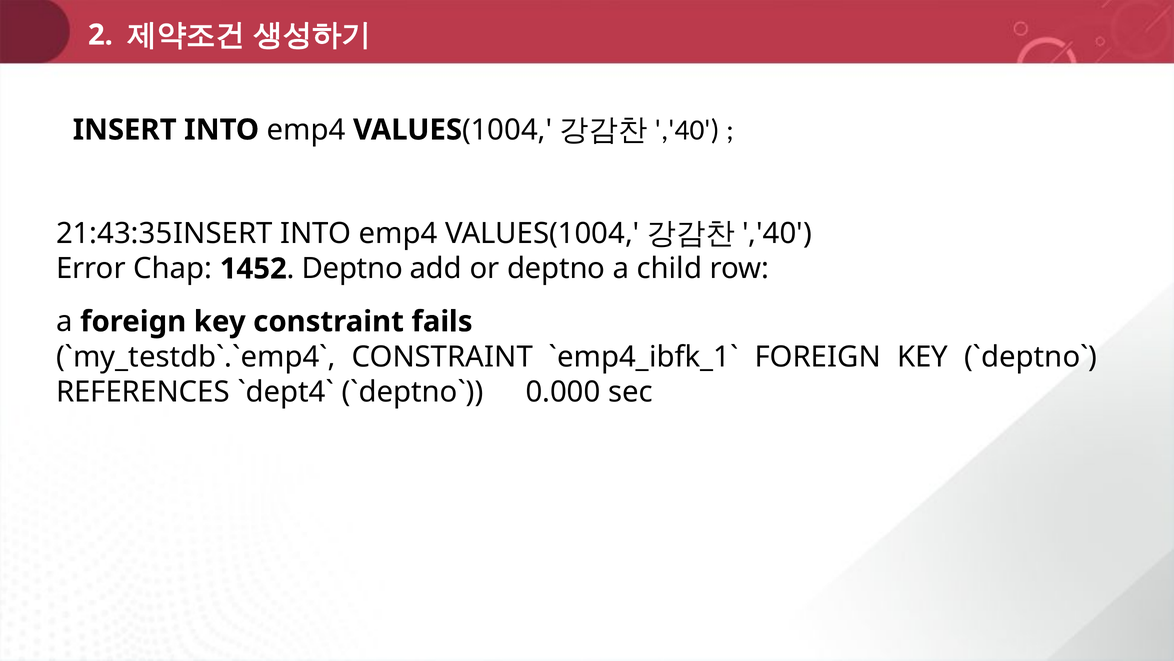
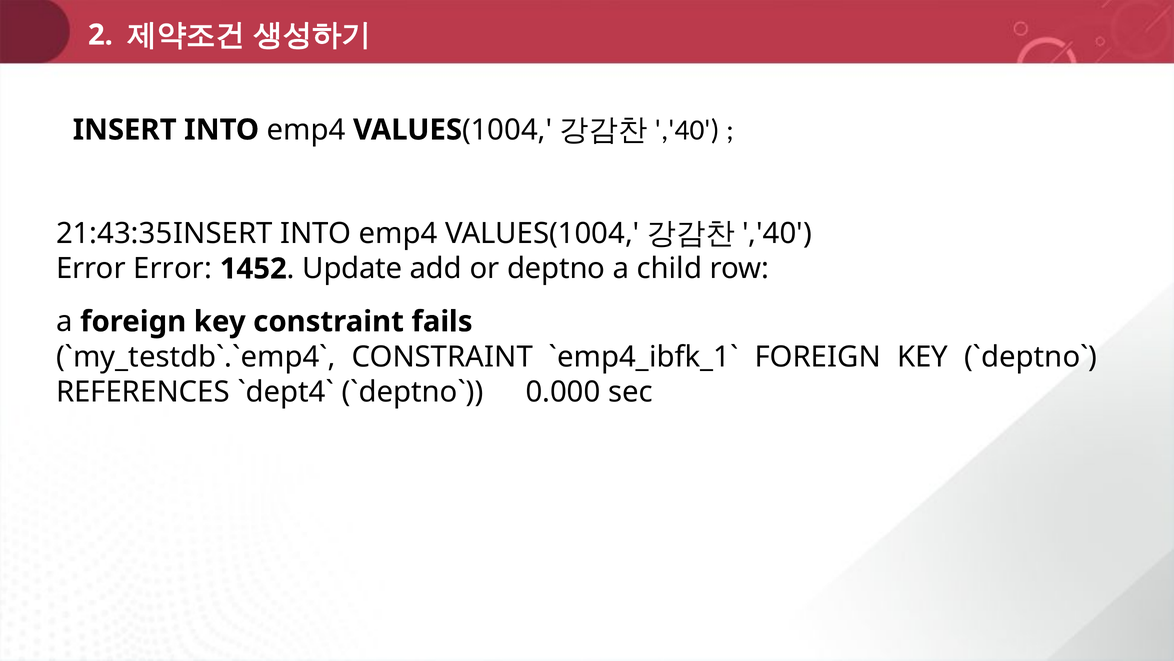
Error Chap: Chap -> Error
Deptno at (352, 269): Deptno -> Update
